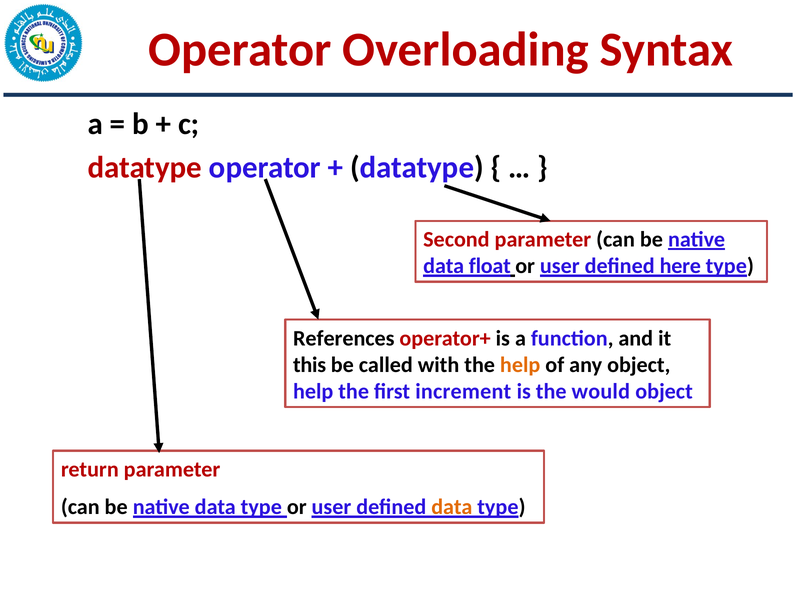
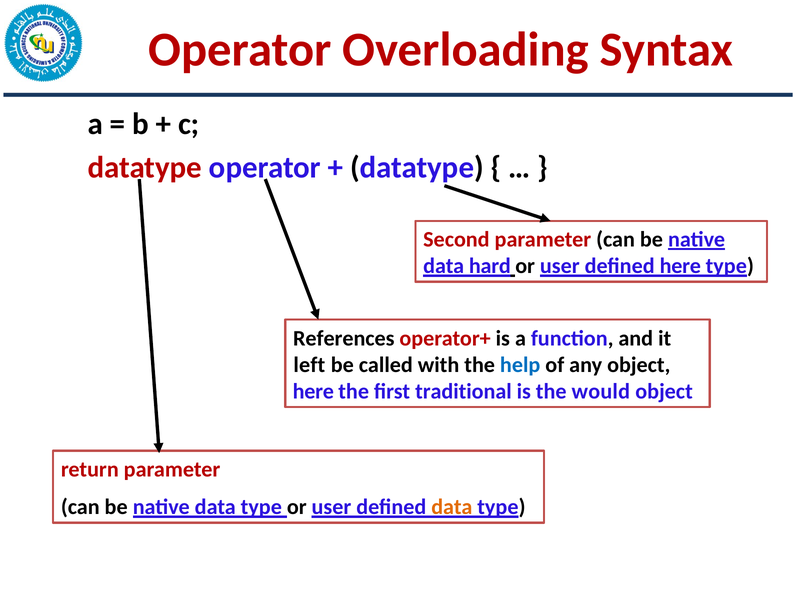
float: float -> hard
this: this -> left
help at (520, 365) colour: orange -> blue
help at (313, 391): help -> here
increment: increment -> traditional
